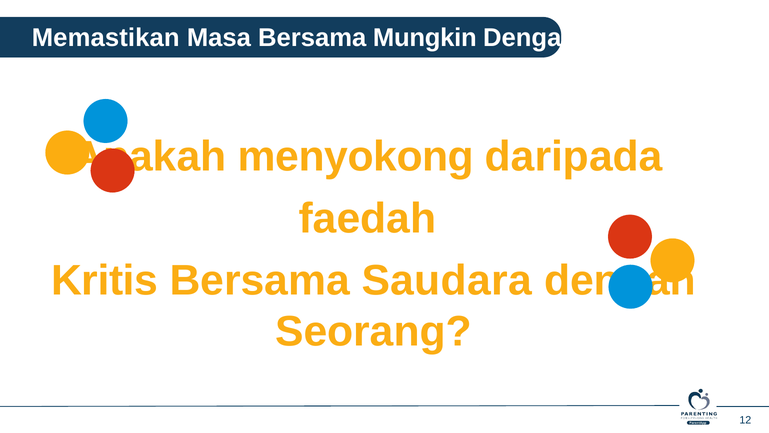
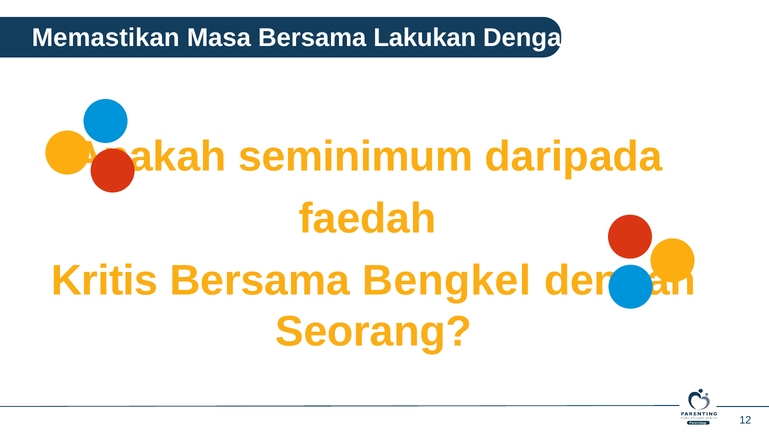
Mungkin: Mungkin -> Lakukan
menyokong: menyokong -> seminimum
Saudara: Saudara -> Bengkel
